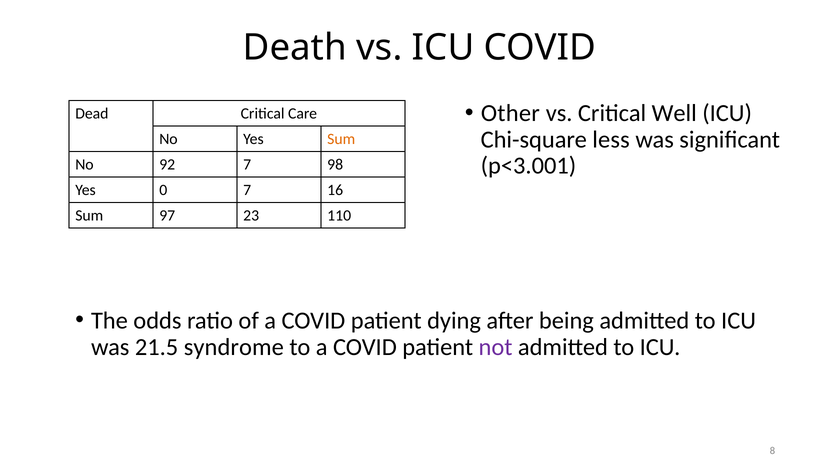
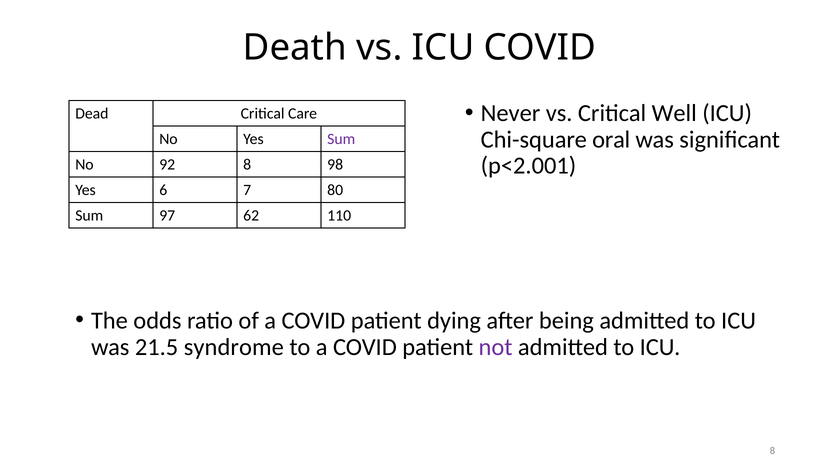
Other: Other -> Never
less: less -> oral
Sum at (341, 139) colour: orange -> purple
p<3.001: p<3.001 -> p<2.001
92 7: 7 -> 8
0: 0 -> 6
16: 16 -> 80
23: 23 -> 62
